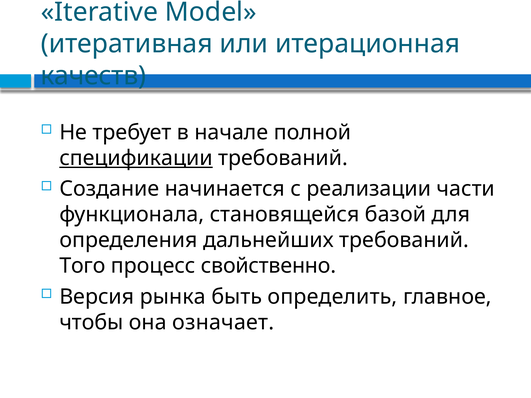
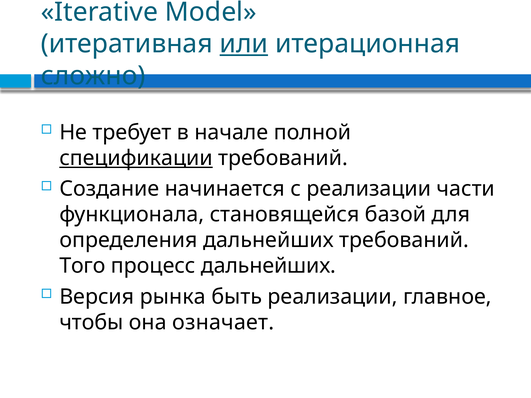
или underline: none -> present
качеств: качеств -> сложно
процесс свойственно: свойственно -> дальнейших
быть определить: определить -> реализации
